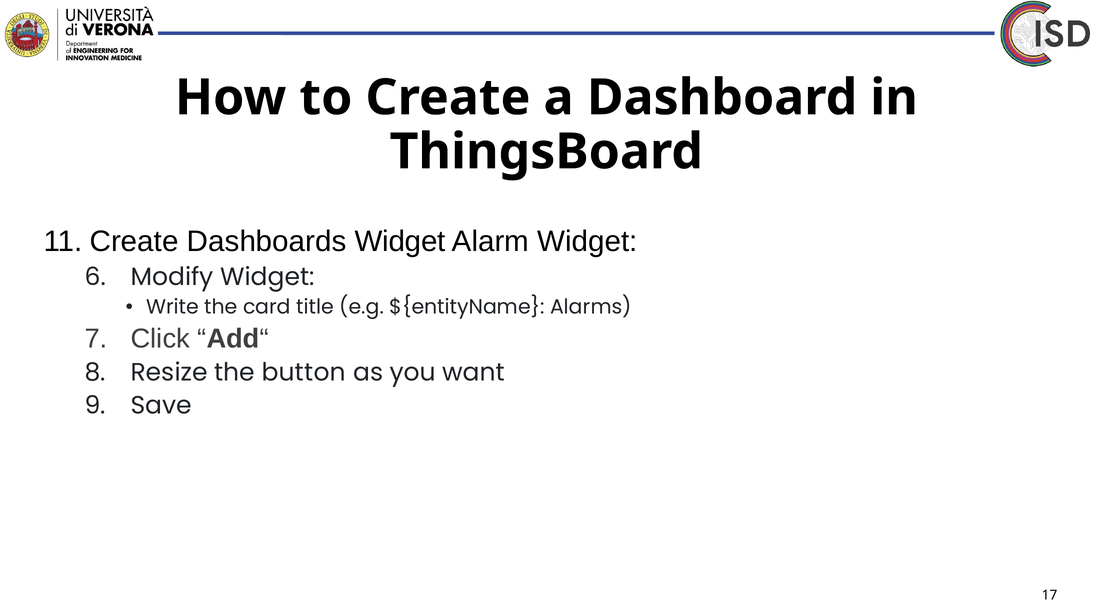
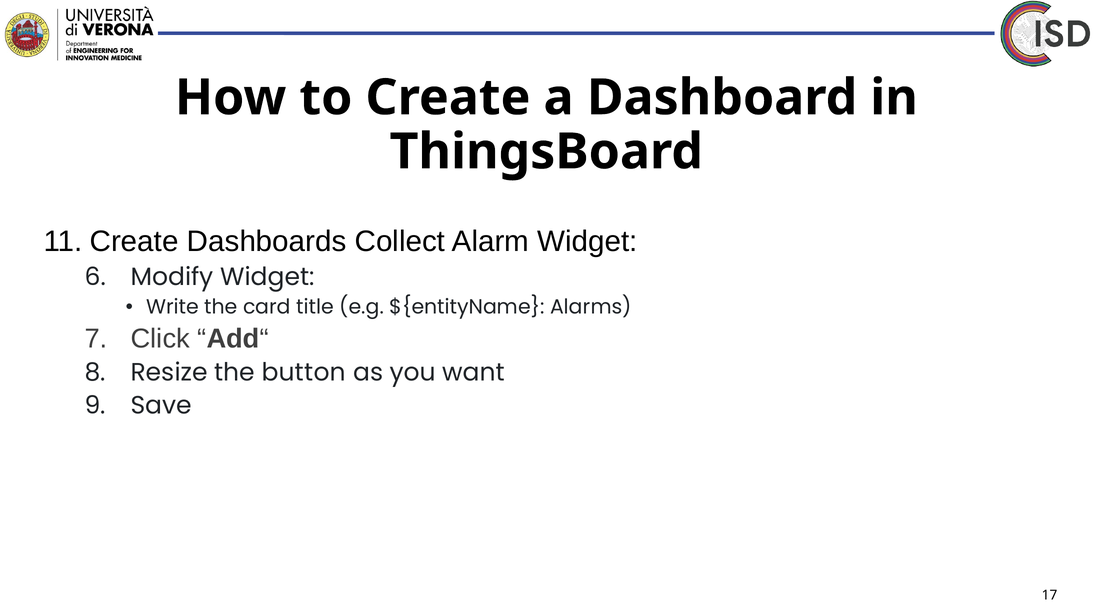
Dashboards Widget: Widget -> Collect
